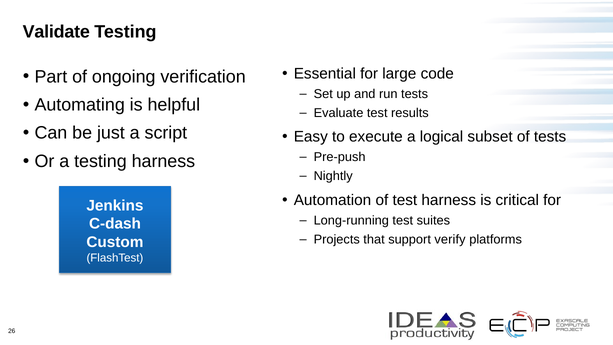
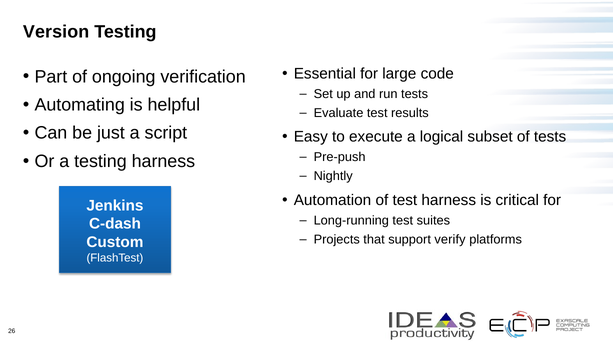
Validate: Validate -> Version
